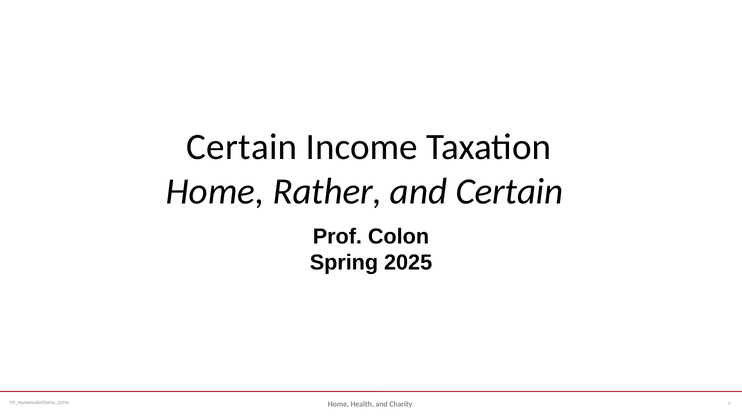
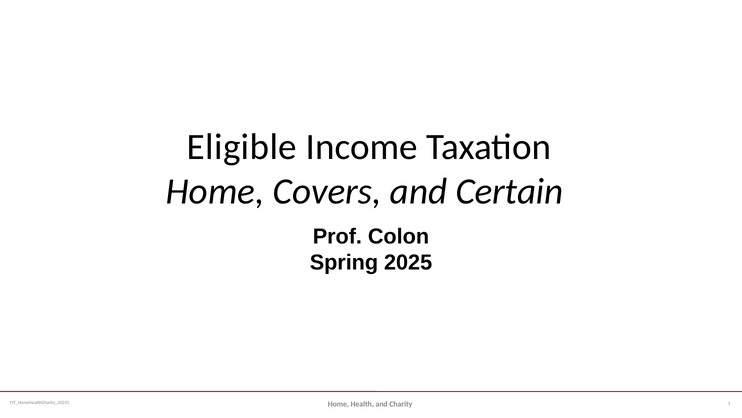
Certain at (242, 147): Certain -> Eligible
Rather: Rather -> Covers
